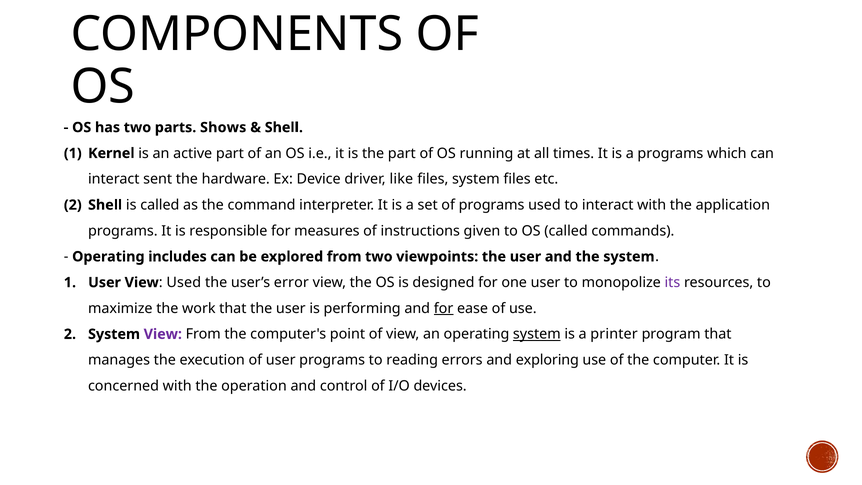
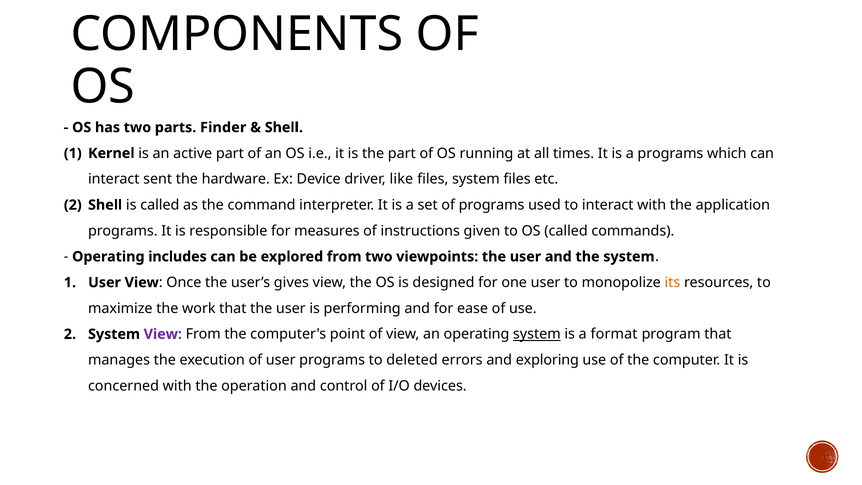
Shows: Shows -> Finder
View Used: Used -> Once
error: error -> gives
its colour: purple -> orange
for at (444, 308) underline: present -> none
printer: printer -> format
reading: reading -> deleted
